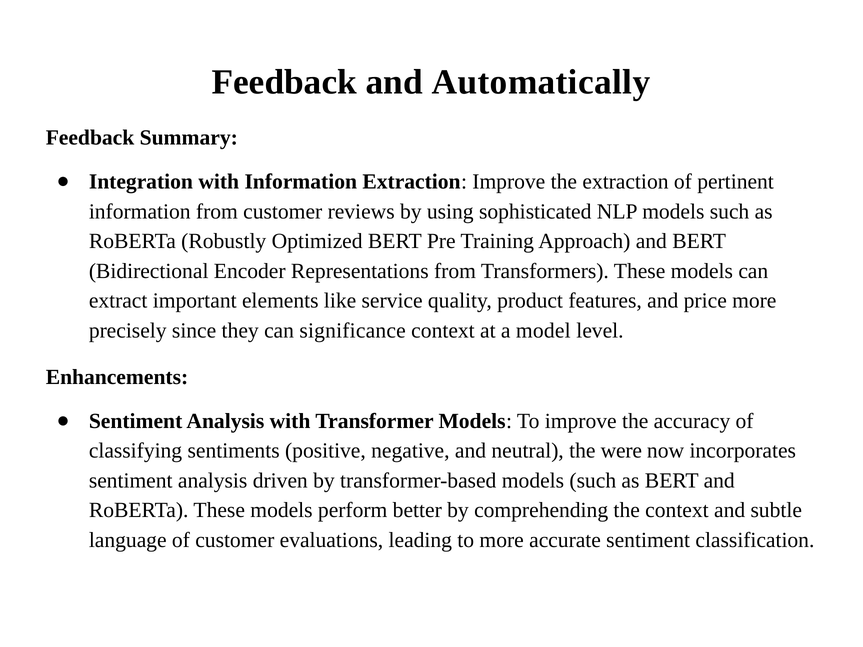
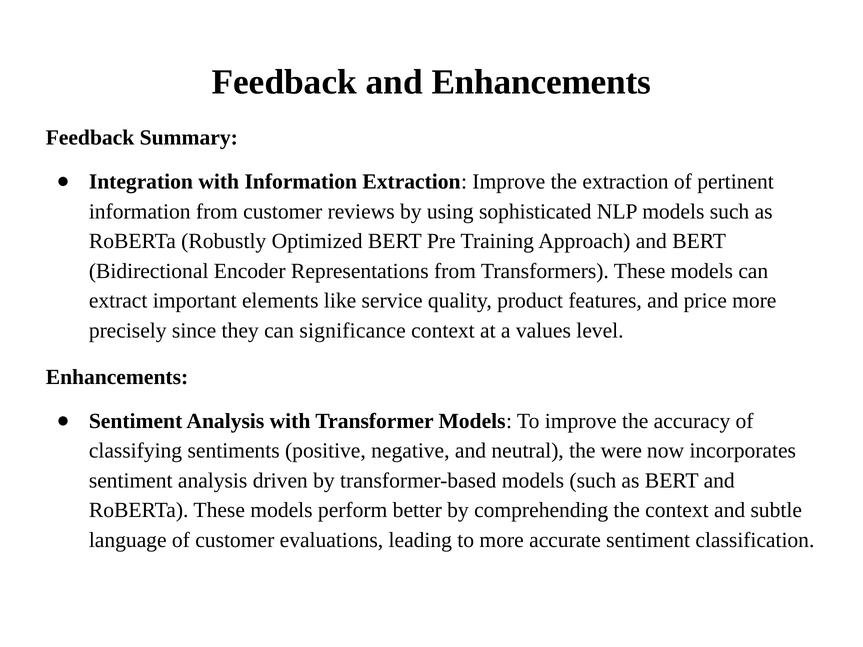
and Automatically: Automatically -> Enhancements
model: model -> values
